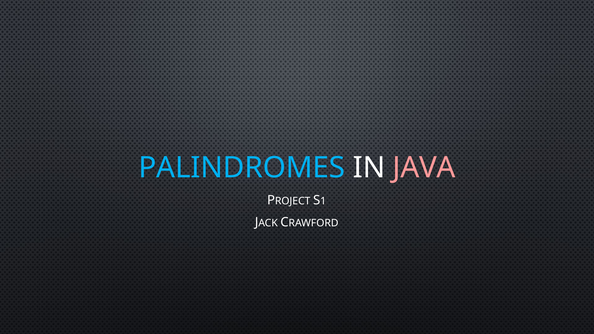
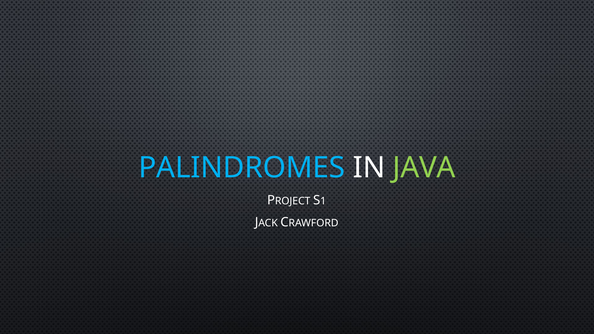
JAVA colour: pink -> light green
